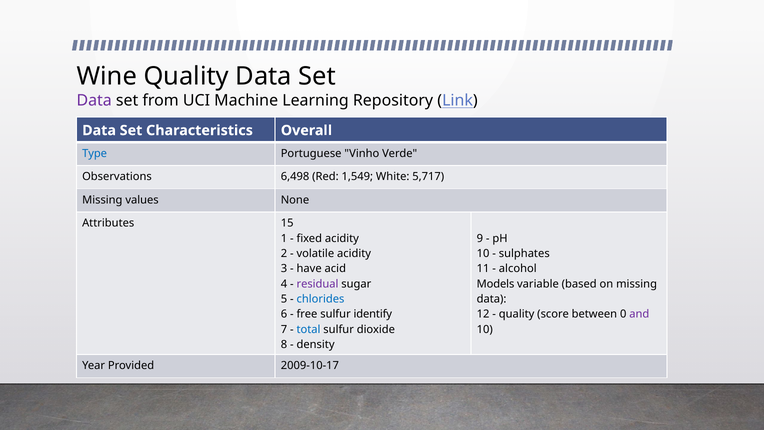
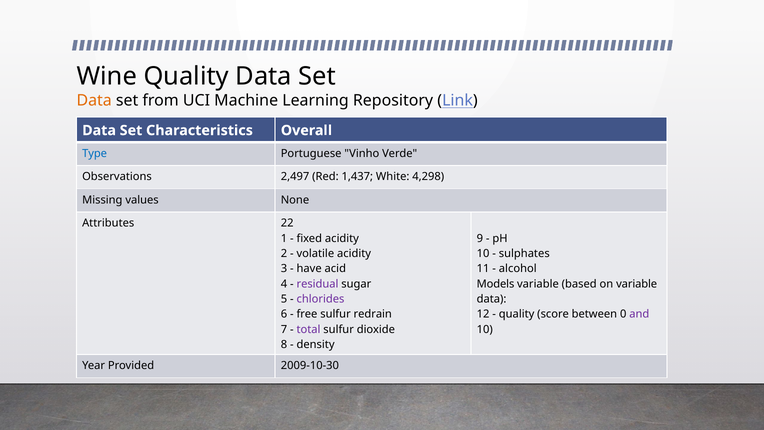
Data at (94, 101) colour: purple -> orange
6,498: 6,498 -> 2,497
1,549: 1,549 -> 1,437
5,717: 5,717 -> 4,298
15: 15 -> 22
on missing: missing -> variable
chlorides colour: blue -> purple
identify: identify -> redrain
total colour: blue -> purple
2009-10-17: 2009-10-17 -> 2009-10-30
